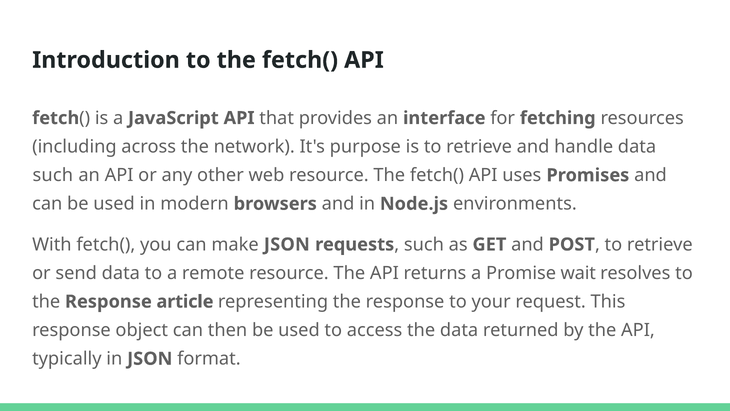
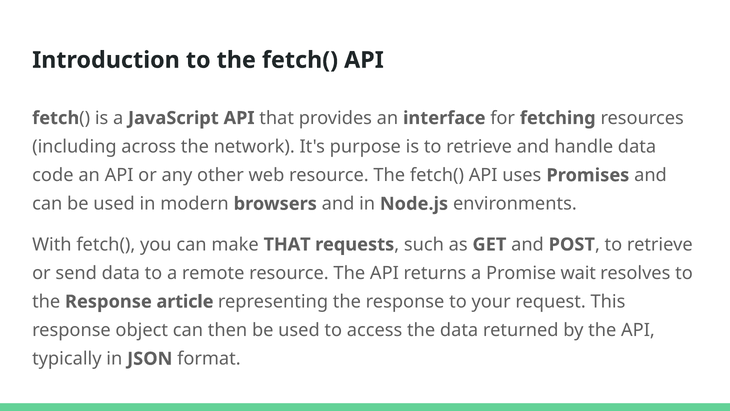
such at (53, 175): such -> code
make JSON: JSON -> THAT
